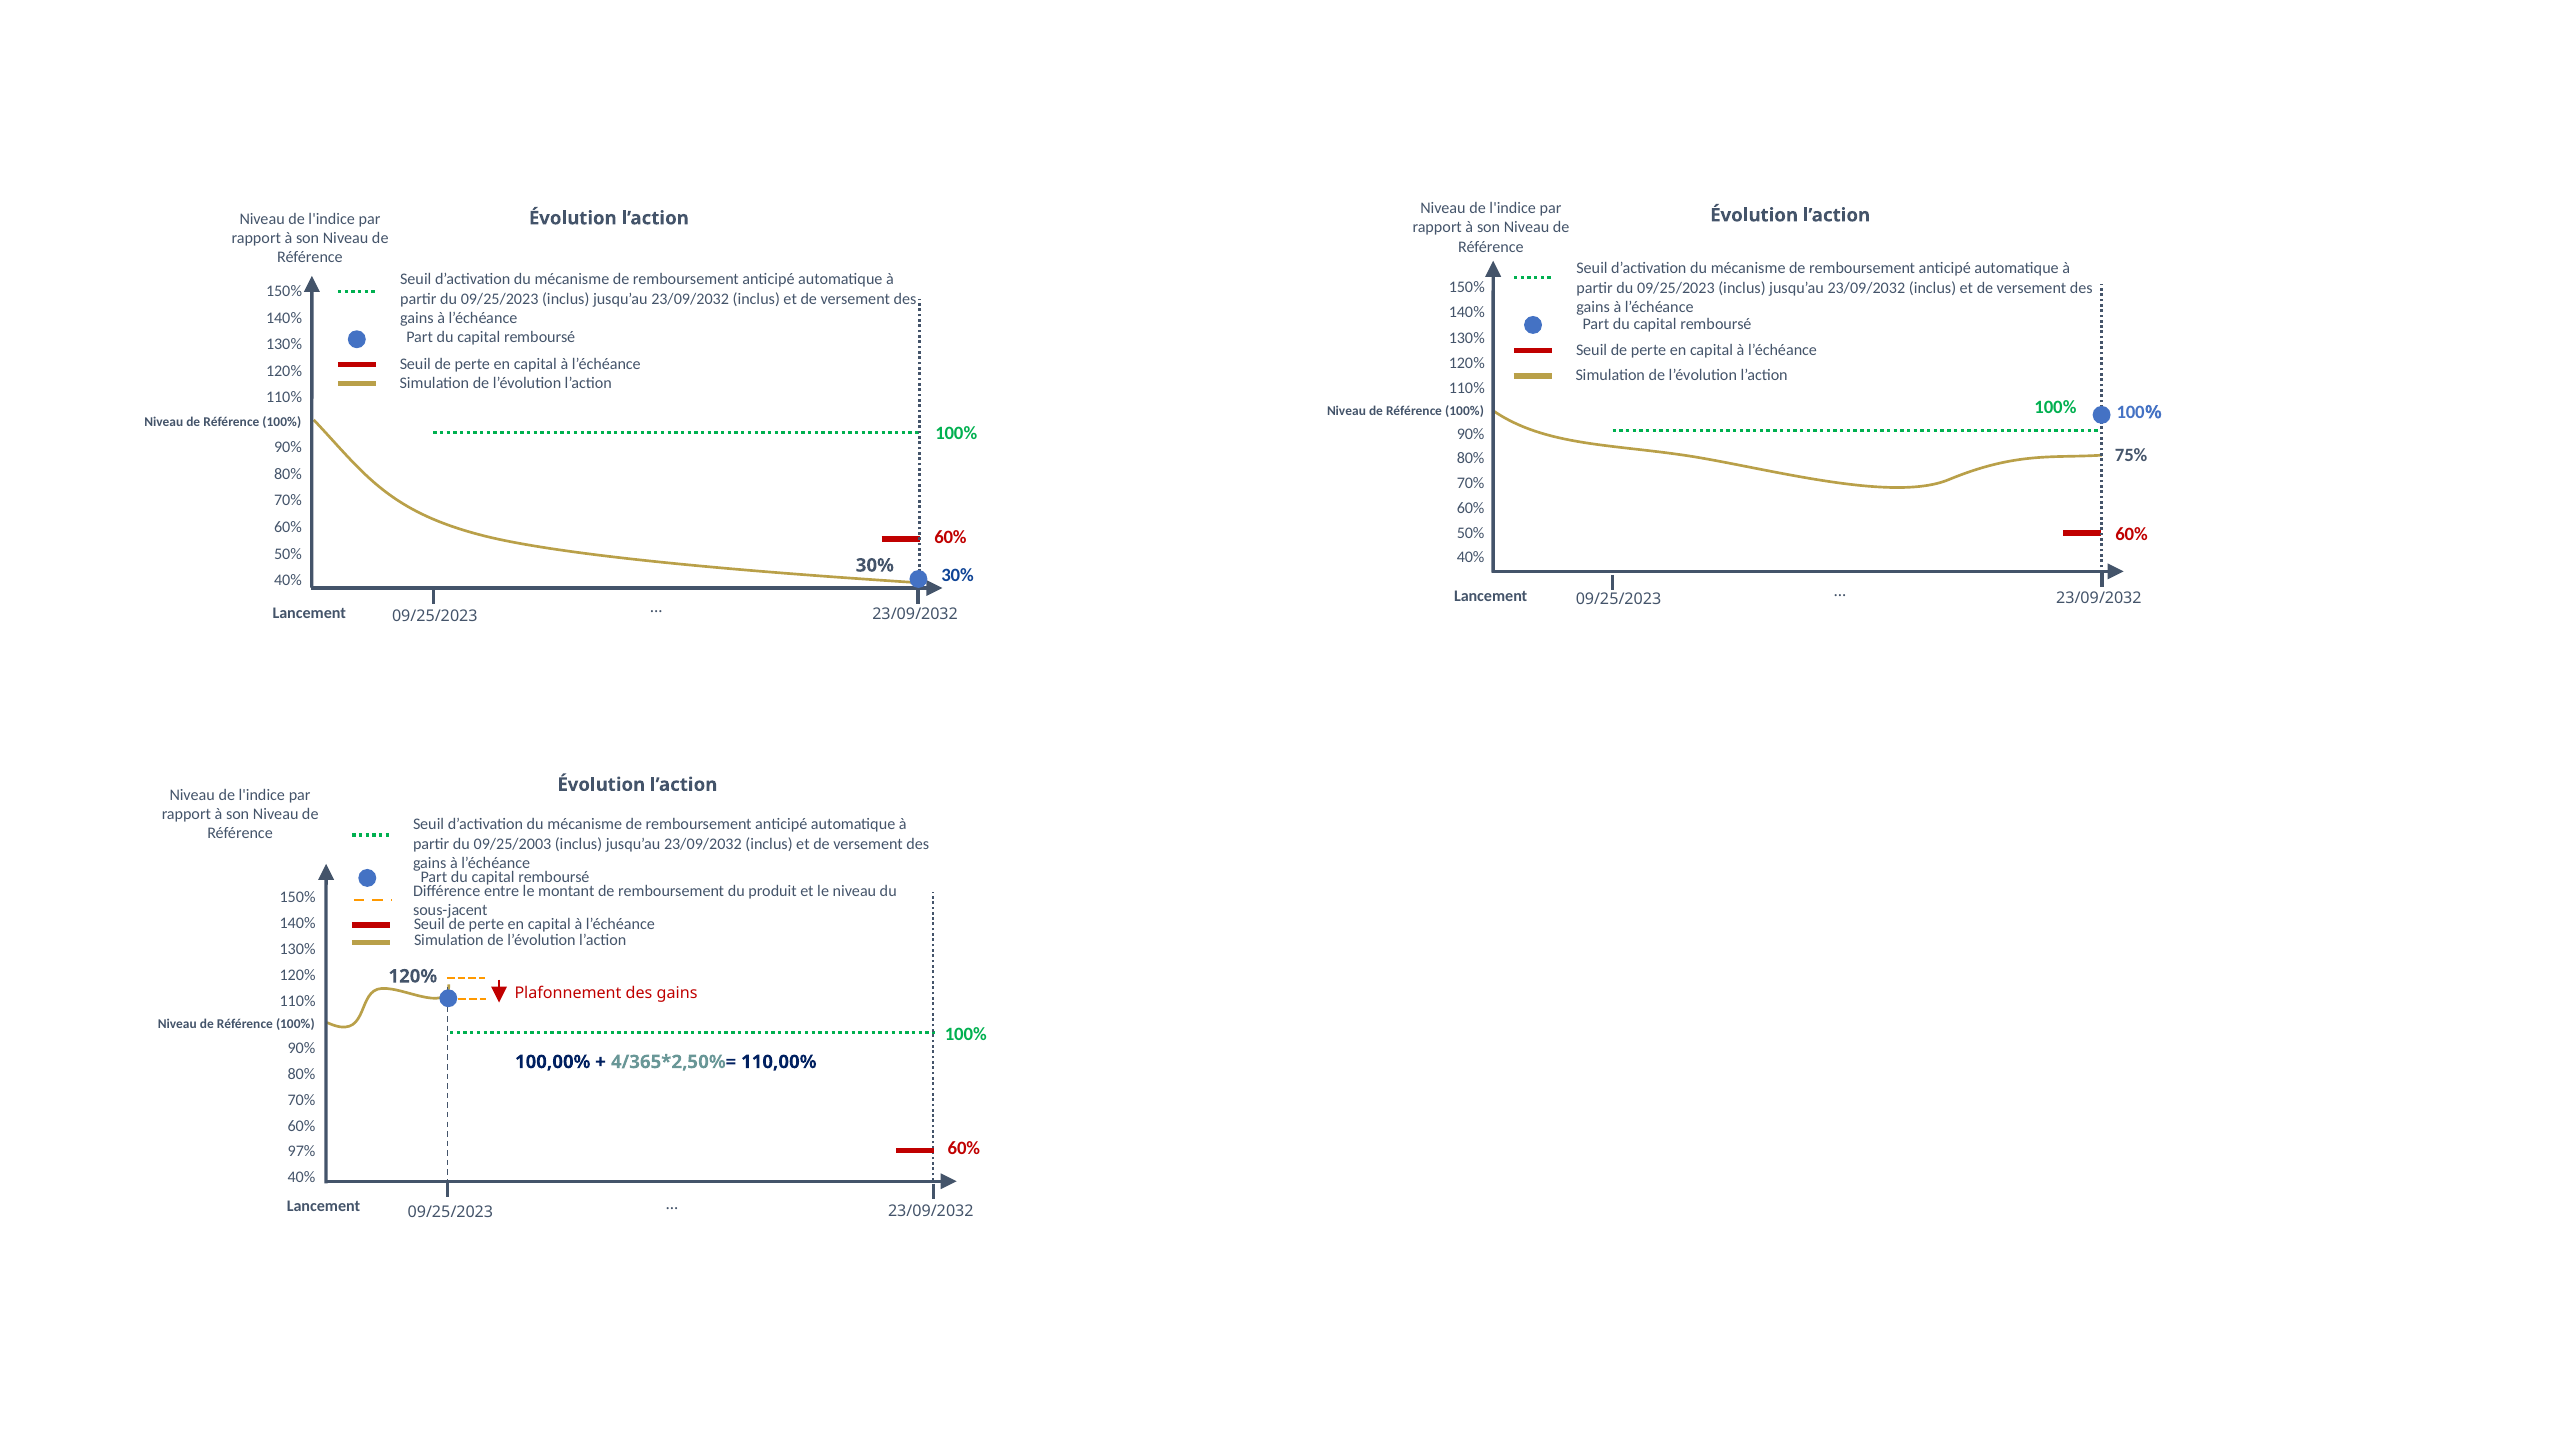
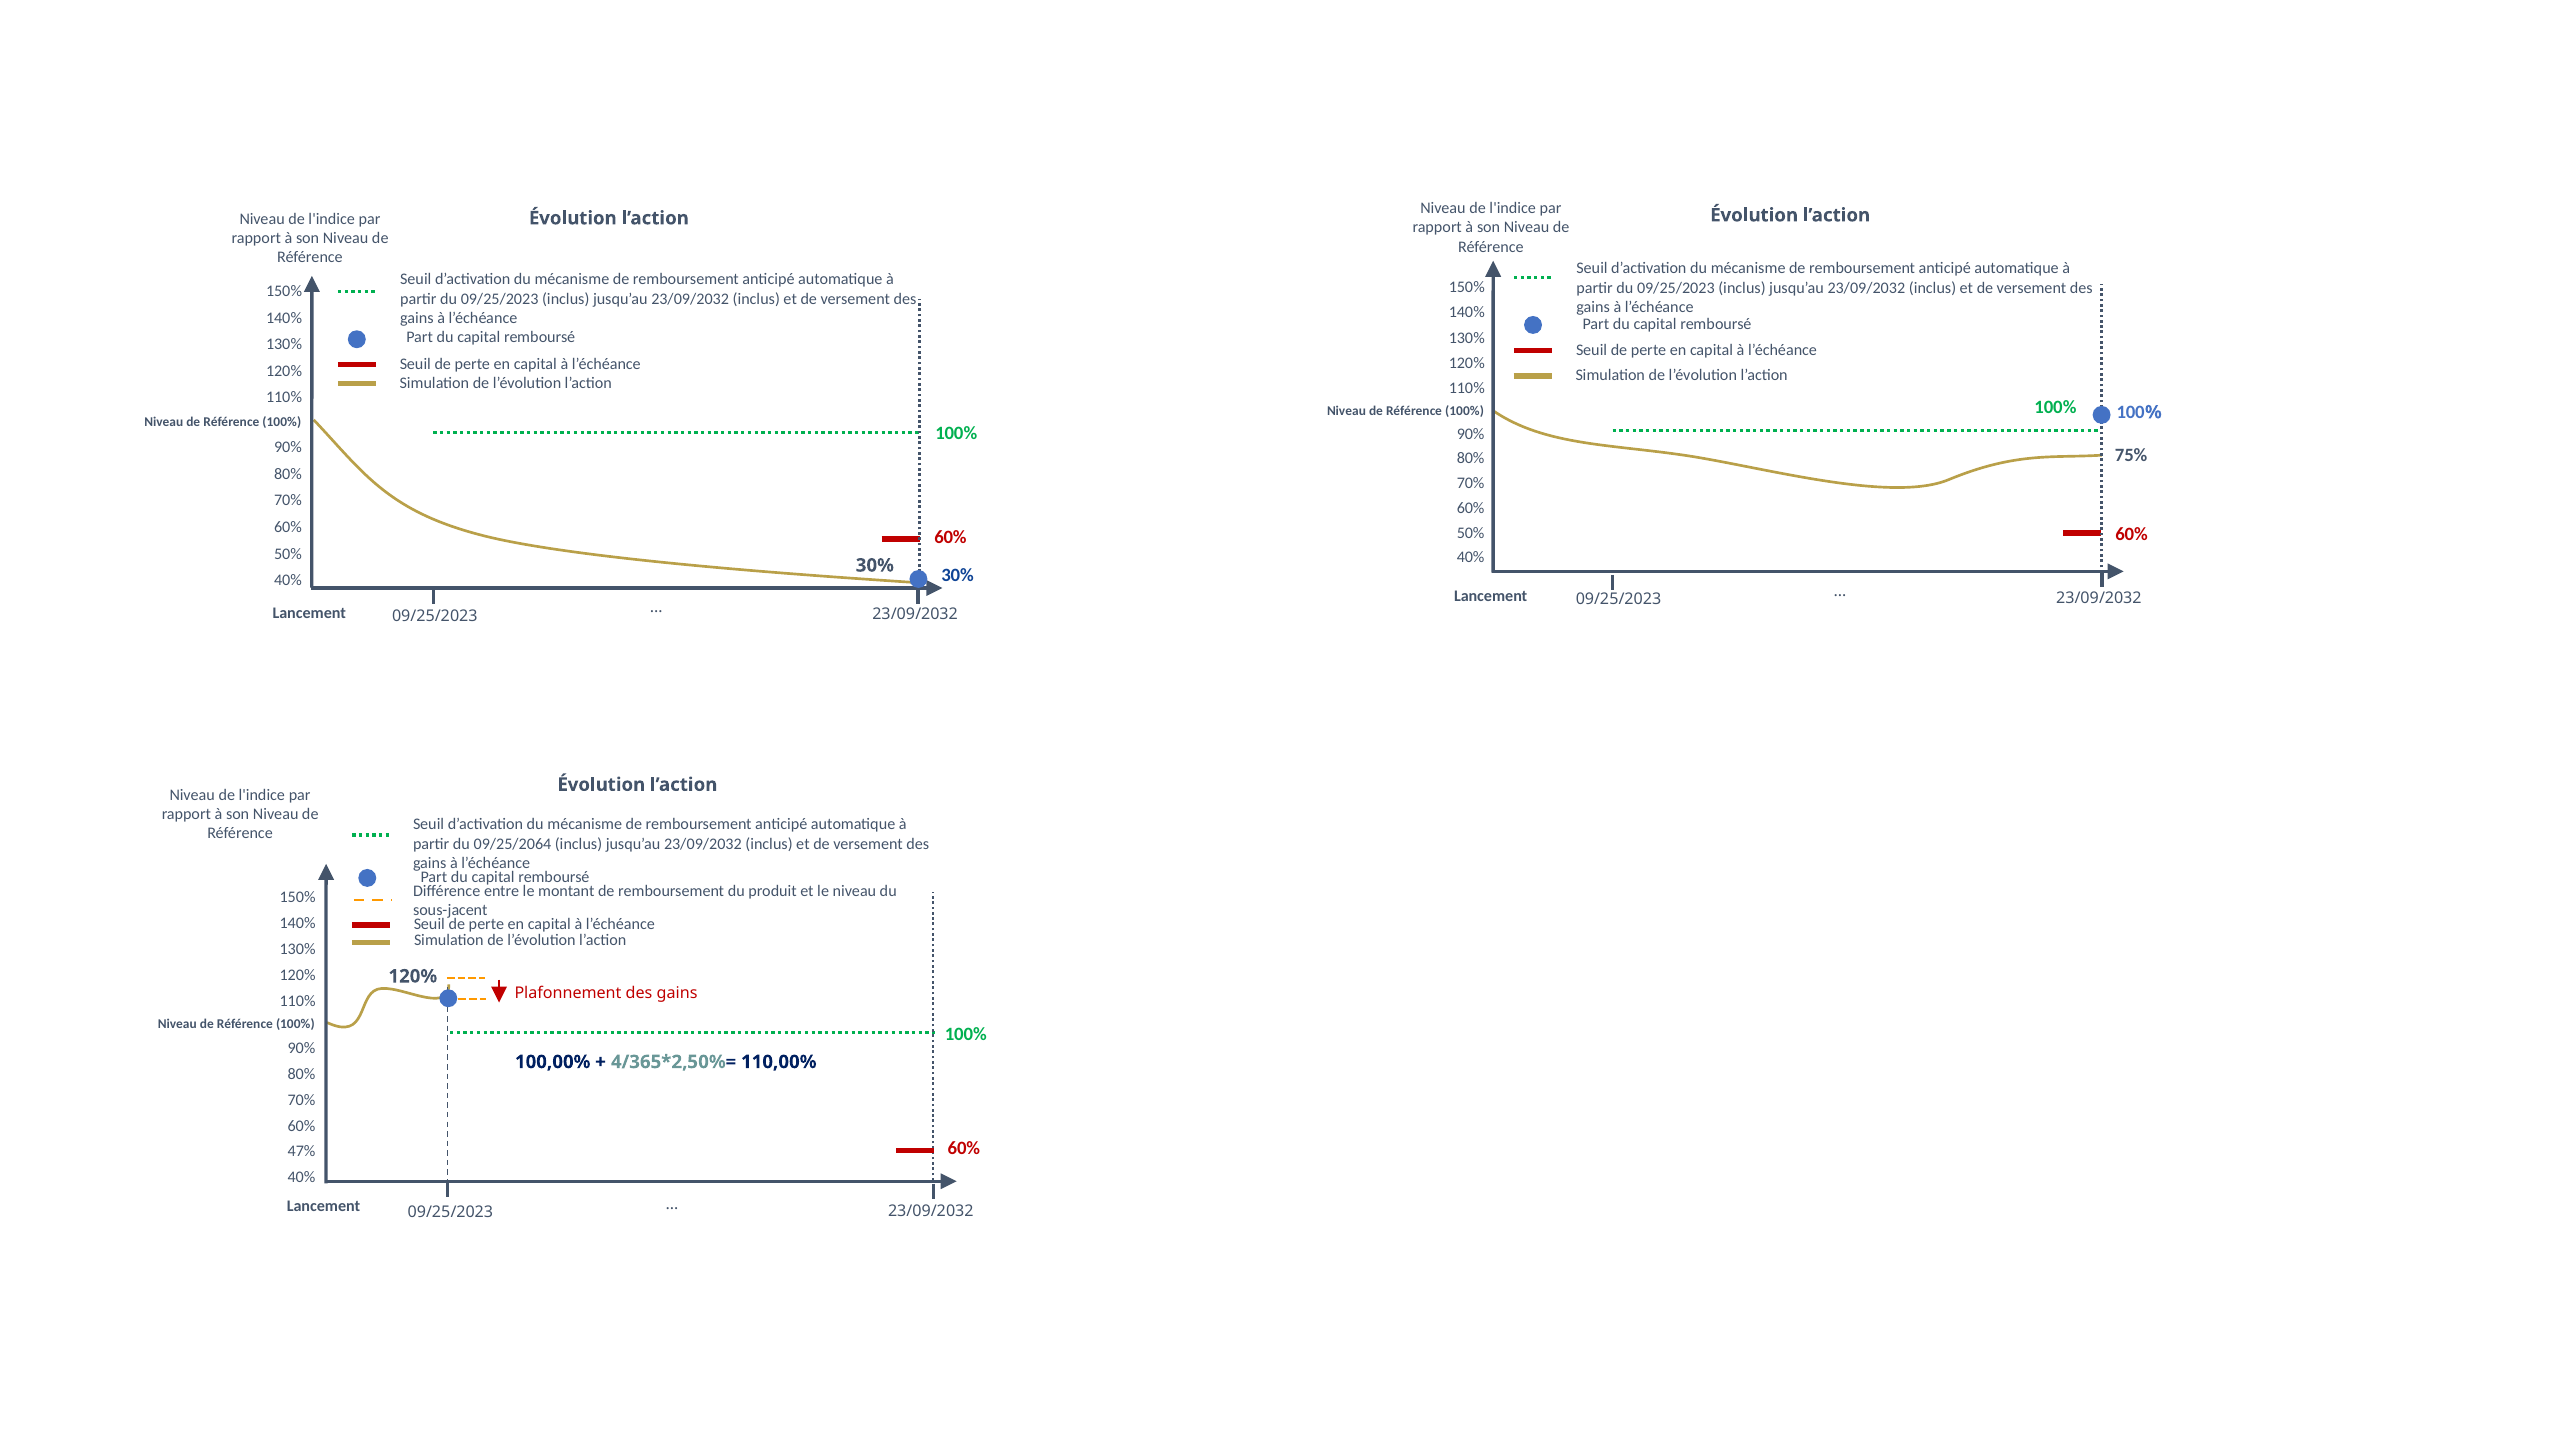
09/25/2003: 09/25/2003 -> 09/25/2064
97%: 97% -> 47%
